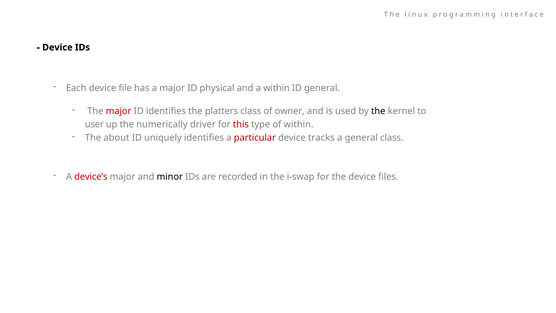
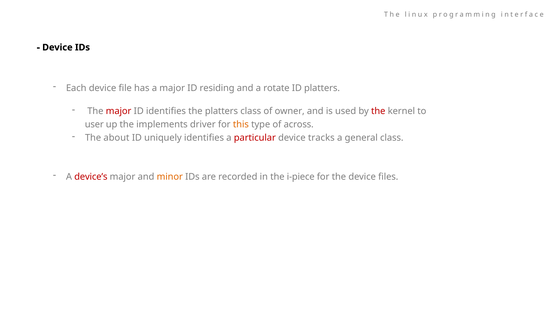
physical: physical -> residing
a within: within -> rotate
ID general: general -> platters
the at (378, 111) colour: black -> red
numerically: numerically -> implements
this colour: red -> orange
of within: within -> across
minor colour: black -> orange
i-swap: i-swap -> i-piece
